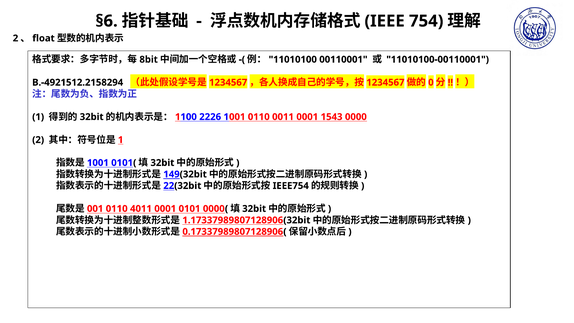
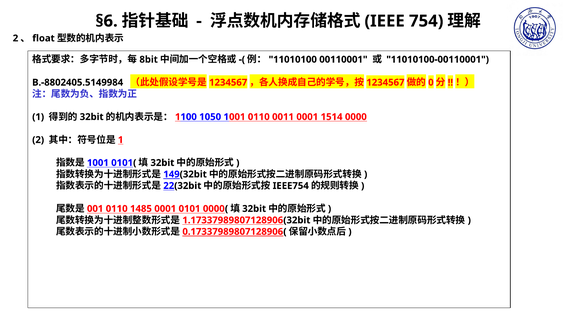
B.-4921512.2158294: B.-4921512.2158294 -> B.-8802405.5149984
2226: 2226 -> 1050
1543: 1543 -> 1514
4011: 4011 -> 1485
